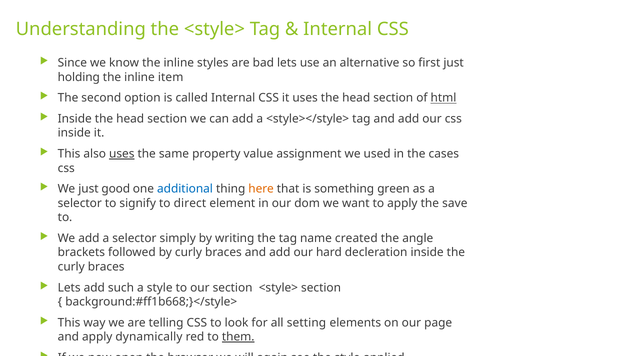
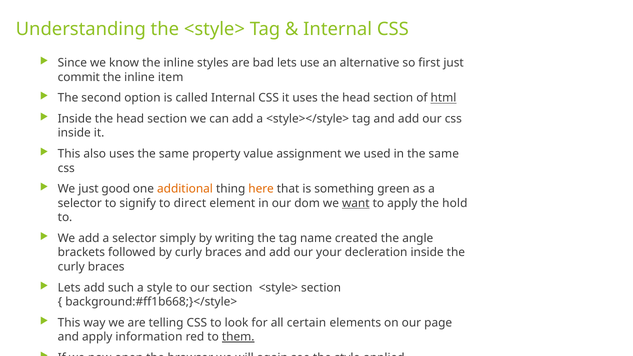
holding: holding -> commit
uses at (122, 154) underline: present -> none
in the cases: cases -> same
additional colour: blue -> orange
want underline: none -> present
save: save -> hold
hard: hard -> your
setting: setting -> certain
dynamically: dynamically -> information
